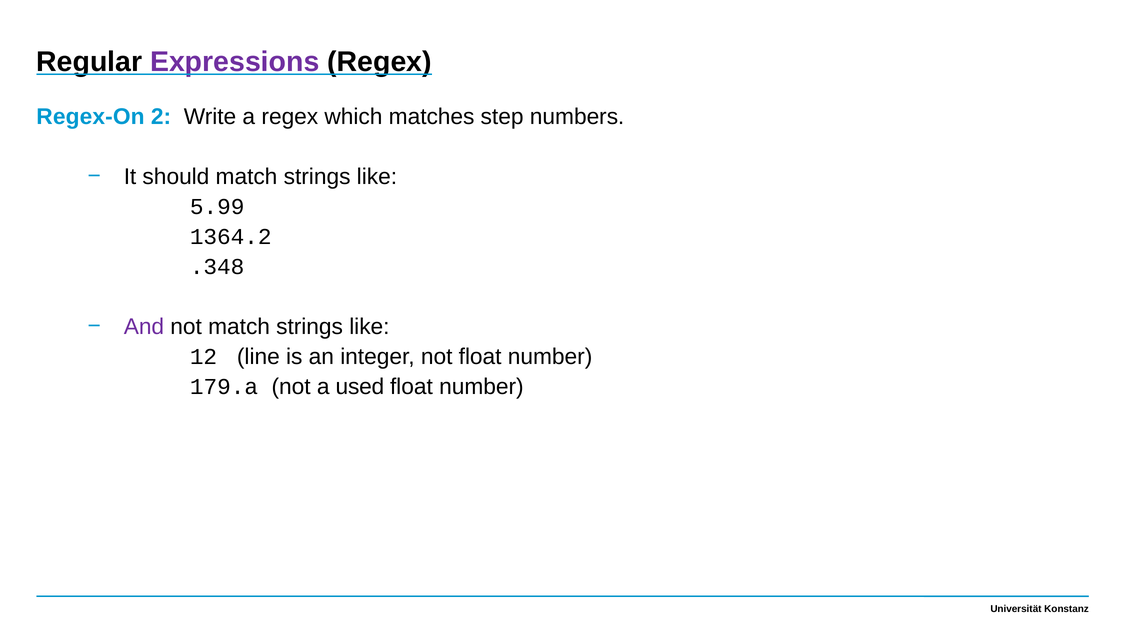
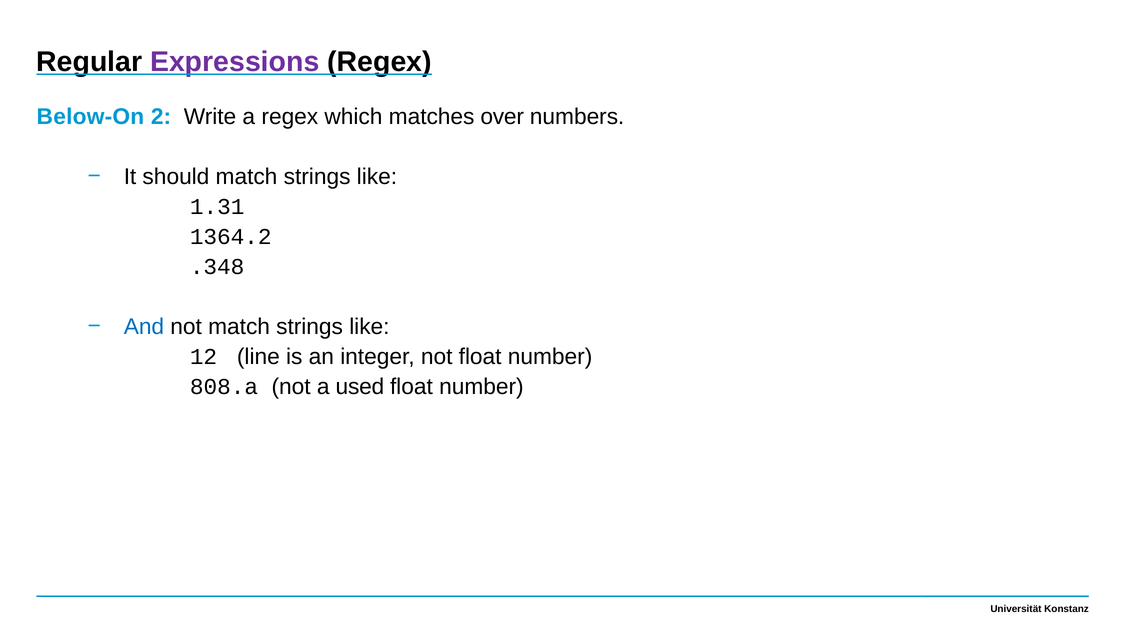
Regex-On: Regex-On -> Below-On
step: step -> over
5.99: 5.99 -> 1.31
And colour: purple -> blue
179.a: 179.a -> 808.a
